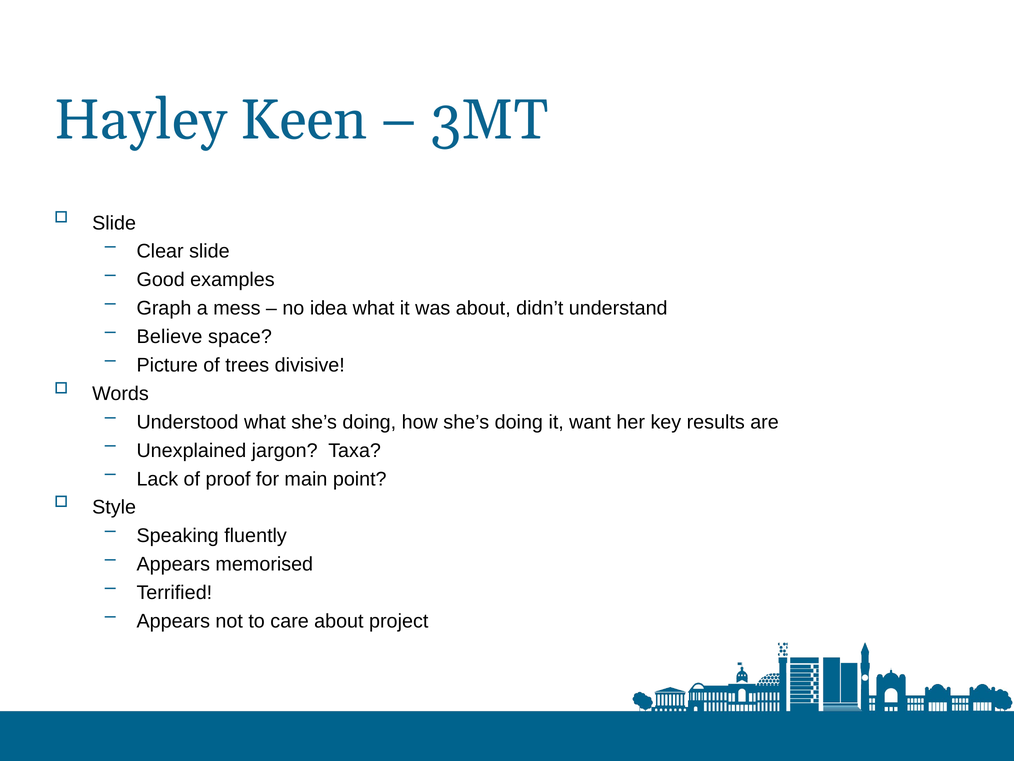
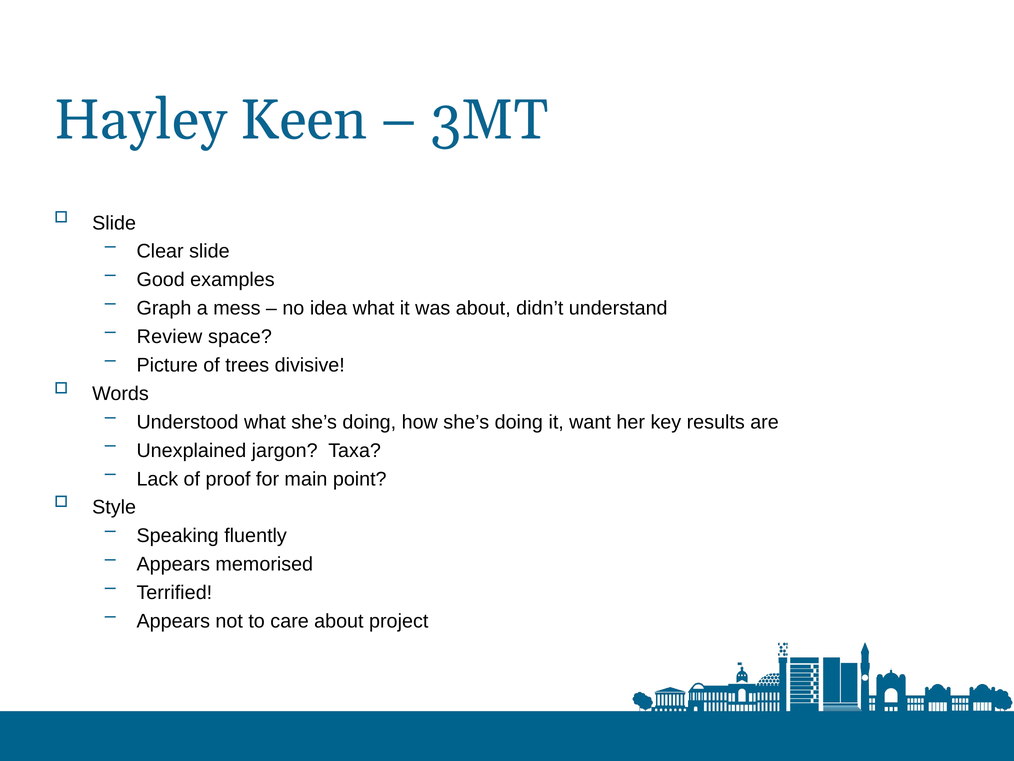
Believe: Believe -> Review
